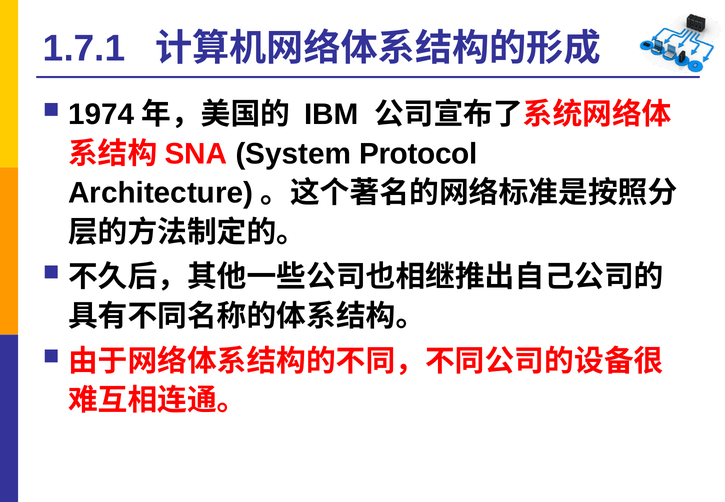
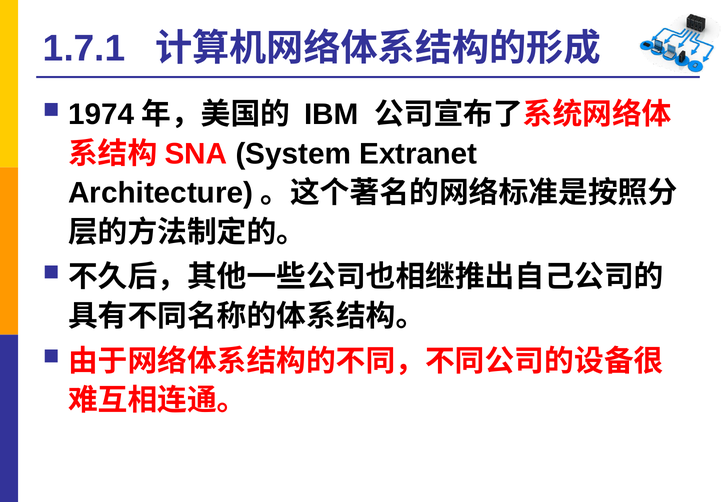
Protocol: Protocol -> Extranet
